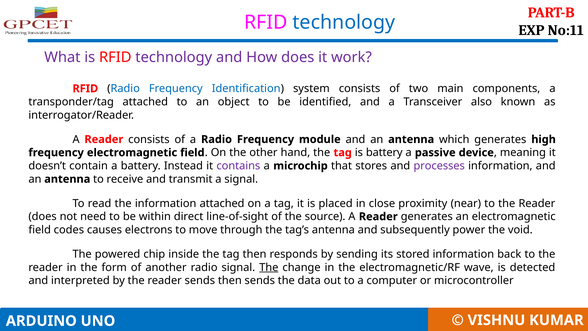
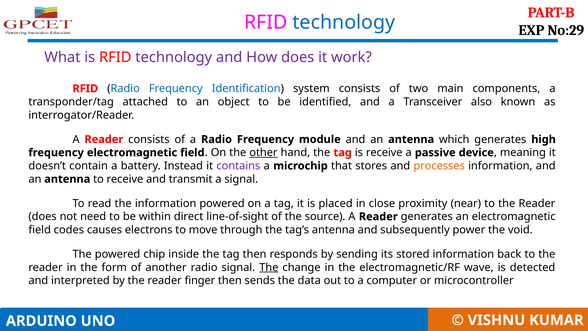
No:11: No:11 -> No:29
other underline: none -> present
is battery: battery -> receive
processes colour: purple -> orange
information attached: attached -> powered
reader sends: sends -> finger
